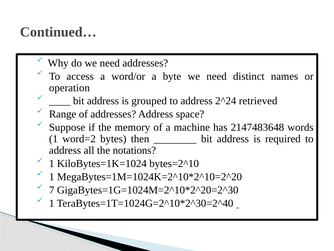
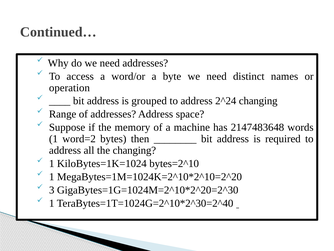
2^24 retrieved: retrieved -> changing
the notations: notations -> changing
7: 7 -> 3
